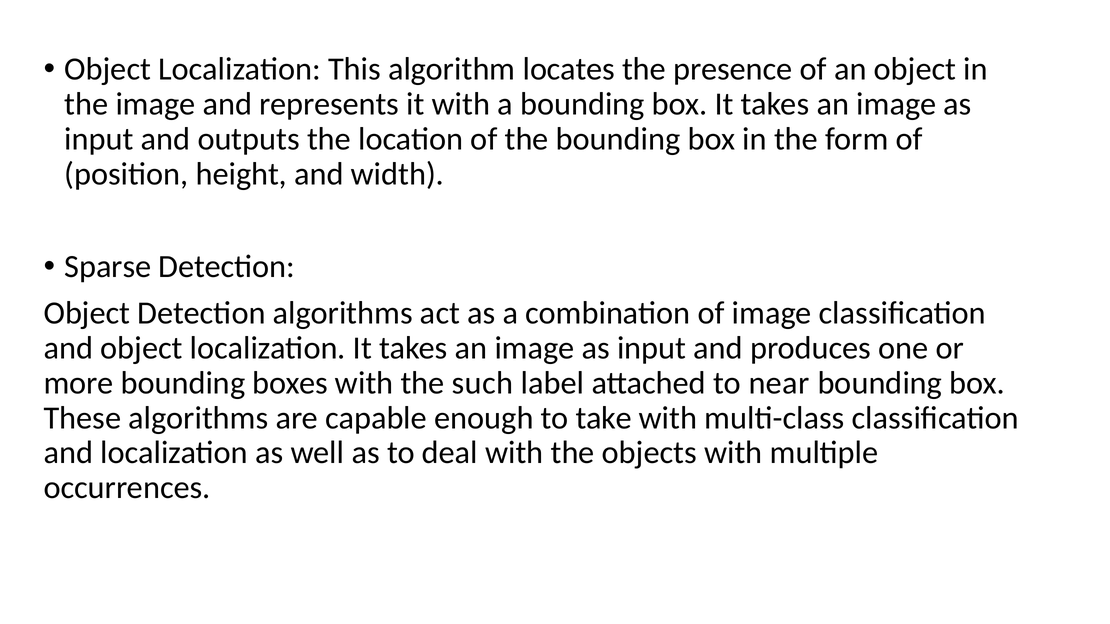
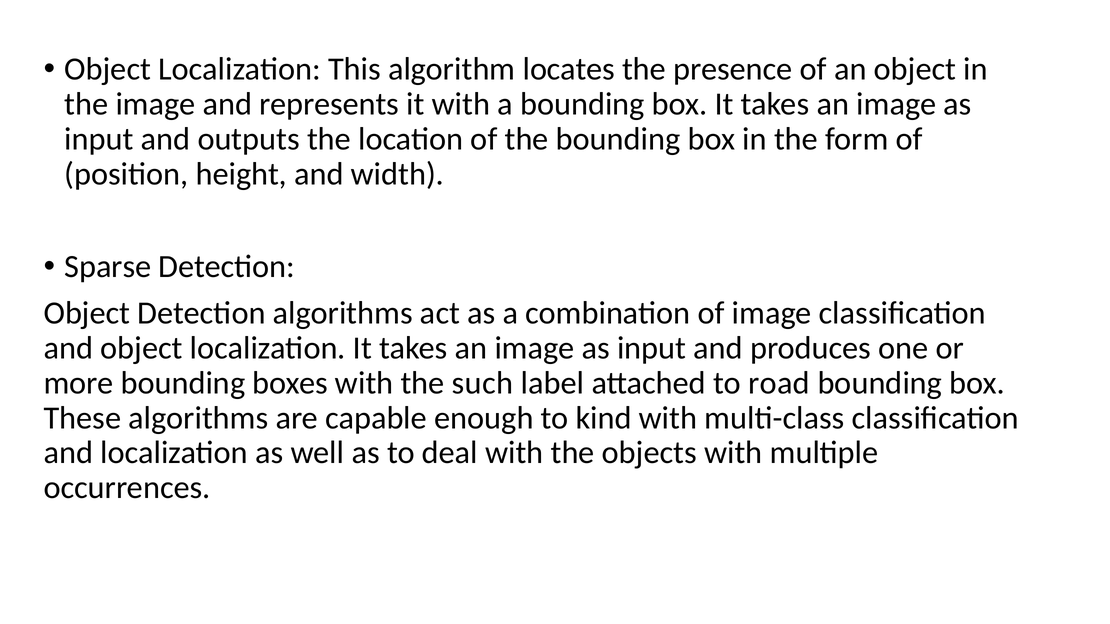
near: near -> road
take: take -> kind
